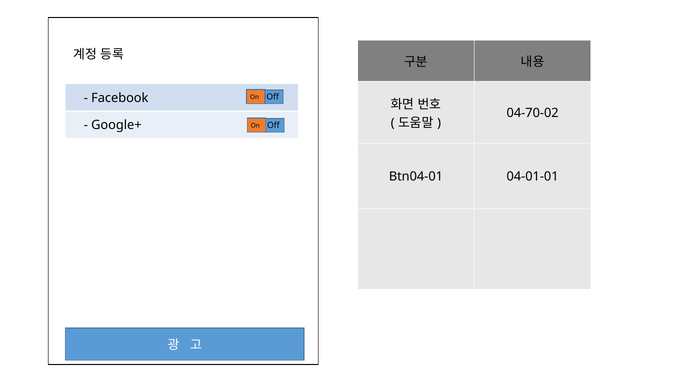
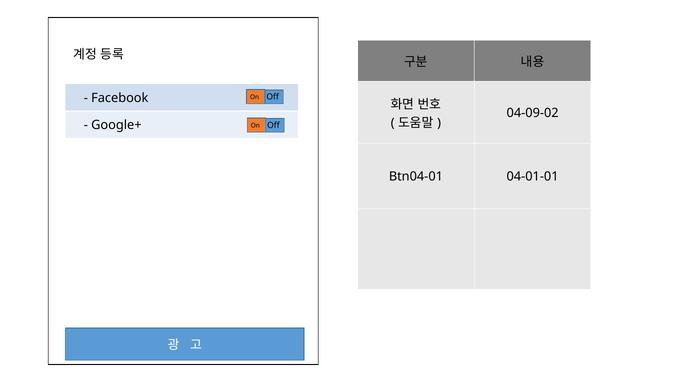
04-70-02: 04-70-02 -> 04-09-02
